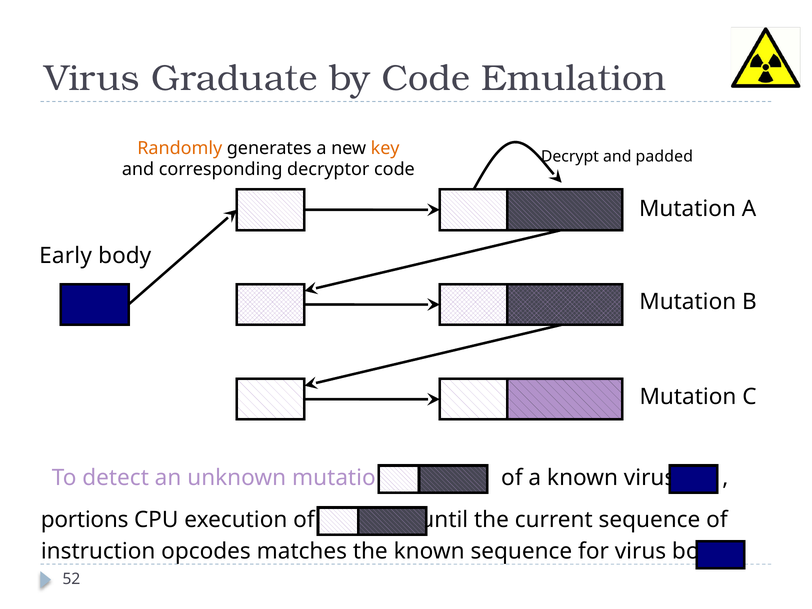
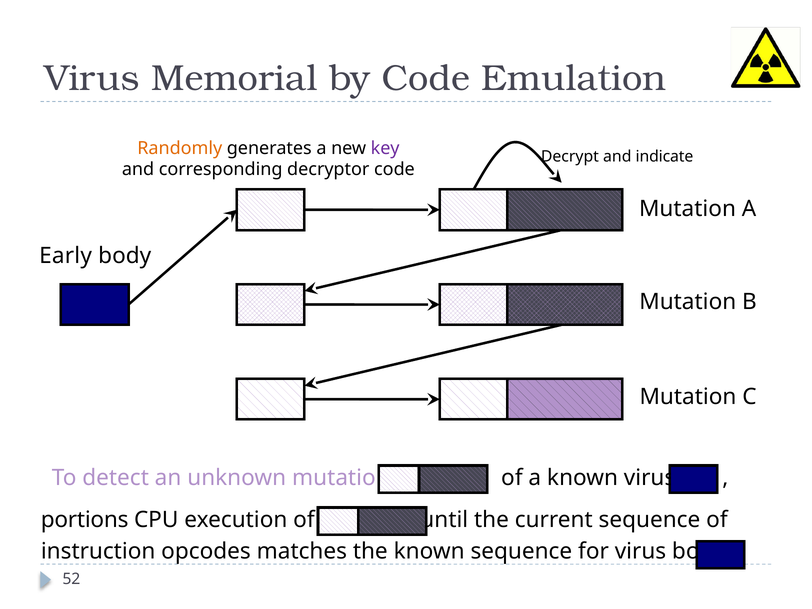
Graduate: Graduate -> Memorial
key colour: orange -> purple
padded: padded -> indicate
